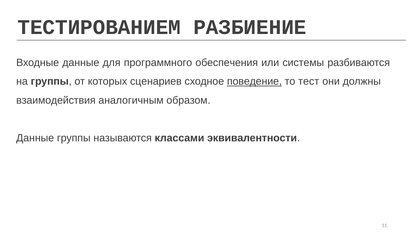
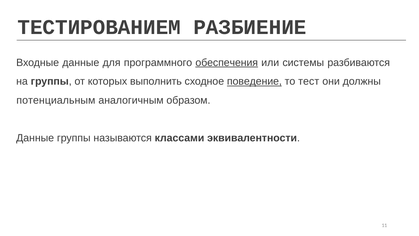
обеспечения underline: none -> present
сценариев: сценариев -> выполнить
взаимодействия: взаимодействия -> потенциальным
